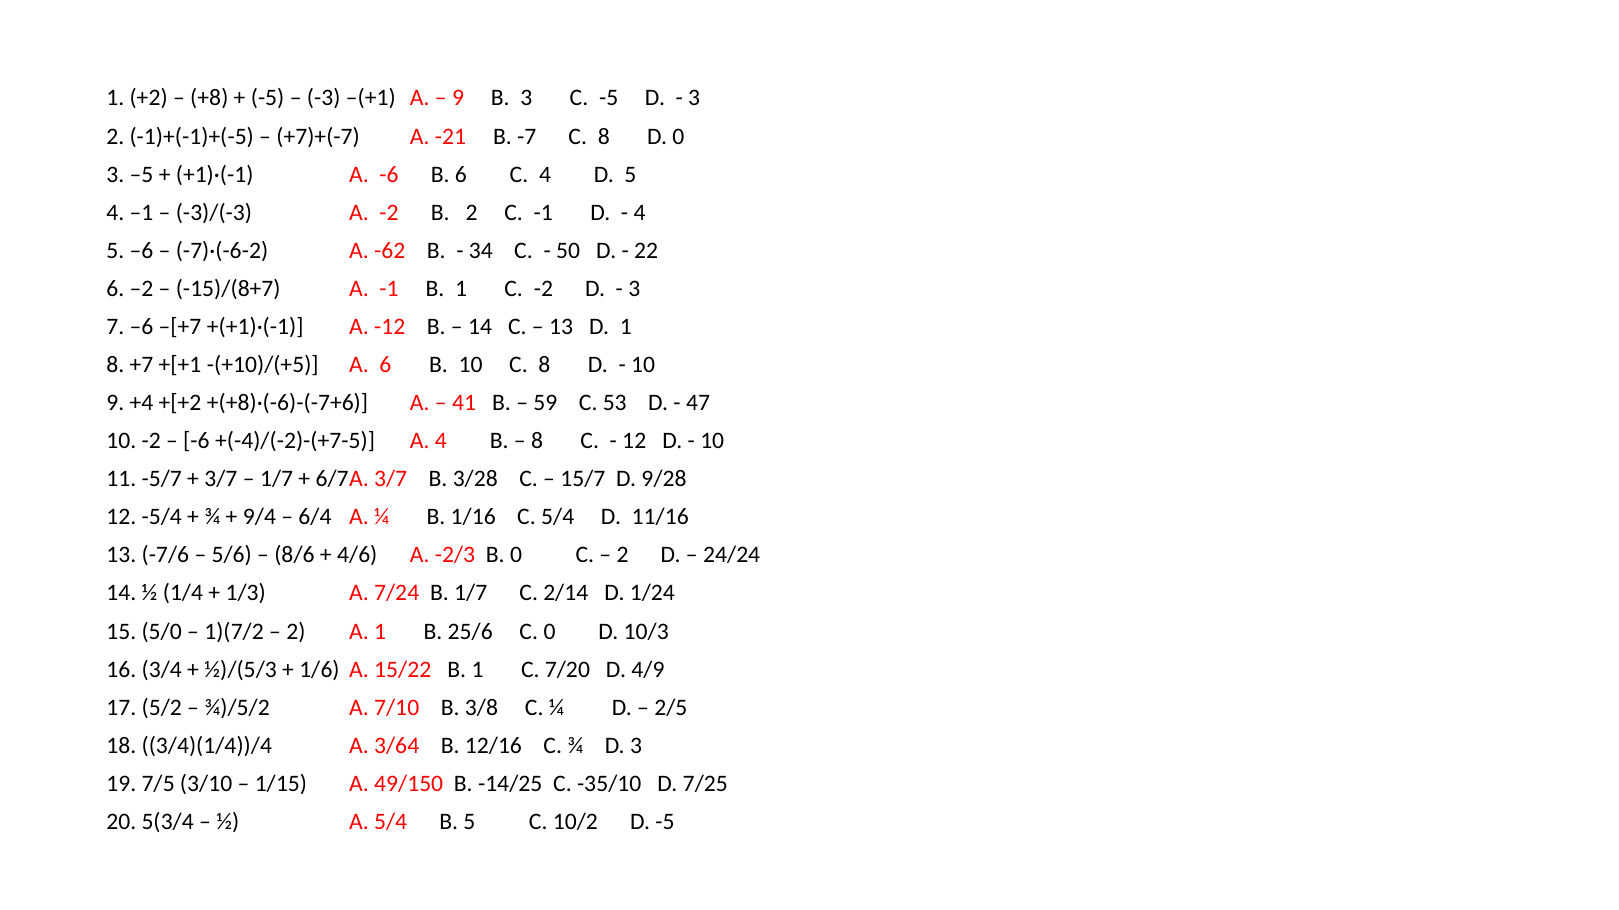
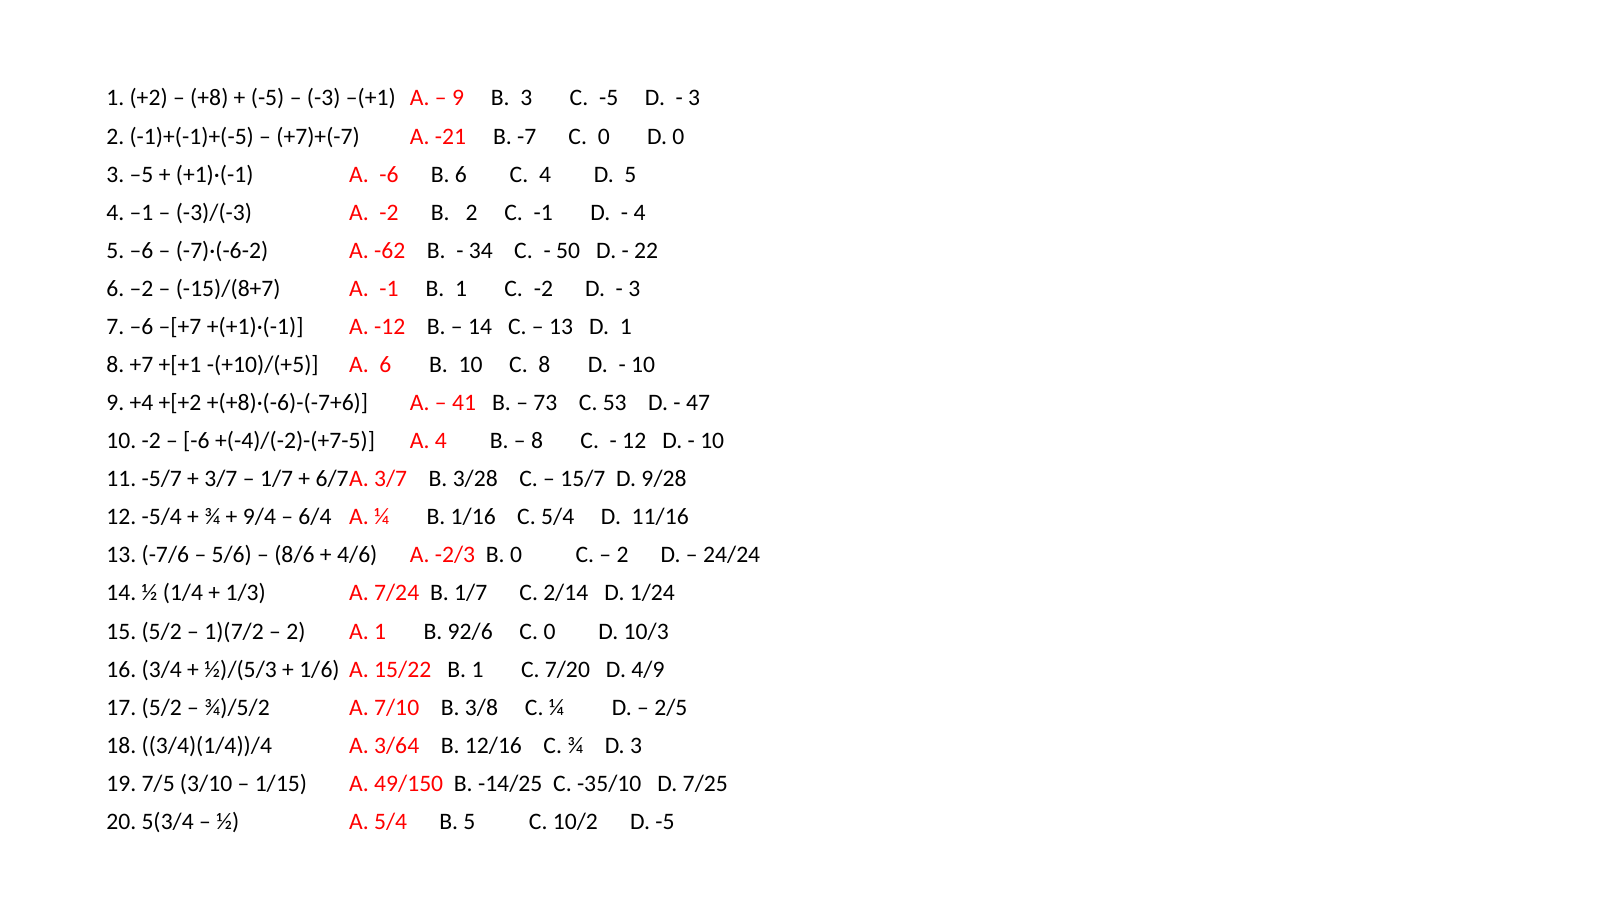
-7 C 8: 8 -> 0
59: 59 -> 73
15 5/0: 5/0 -> 5/2
25/6: 25/6 -> 92/6
